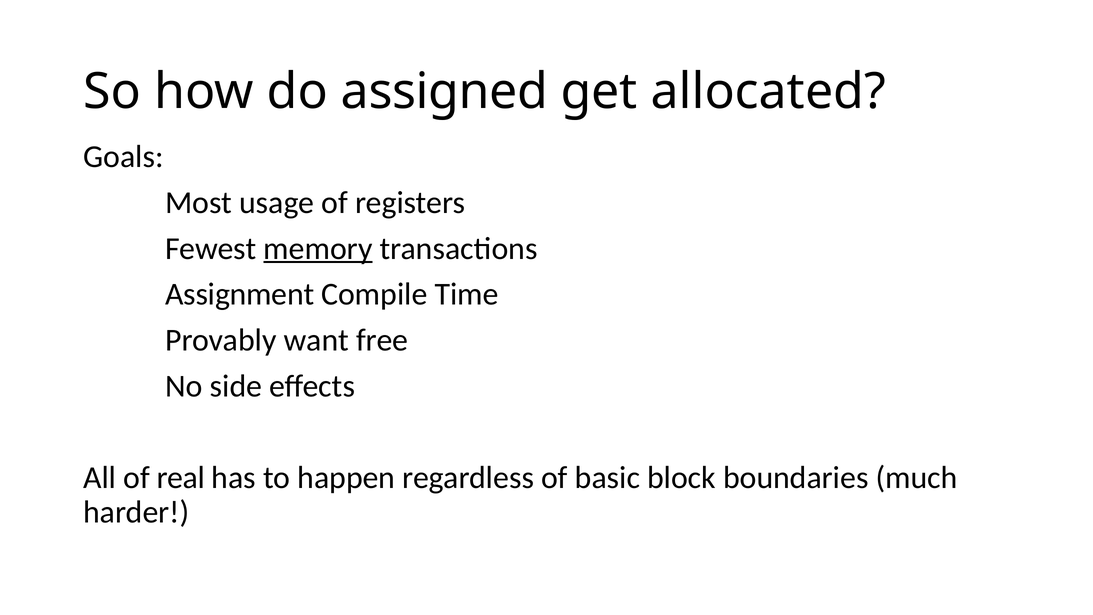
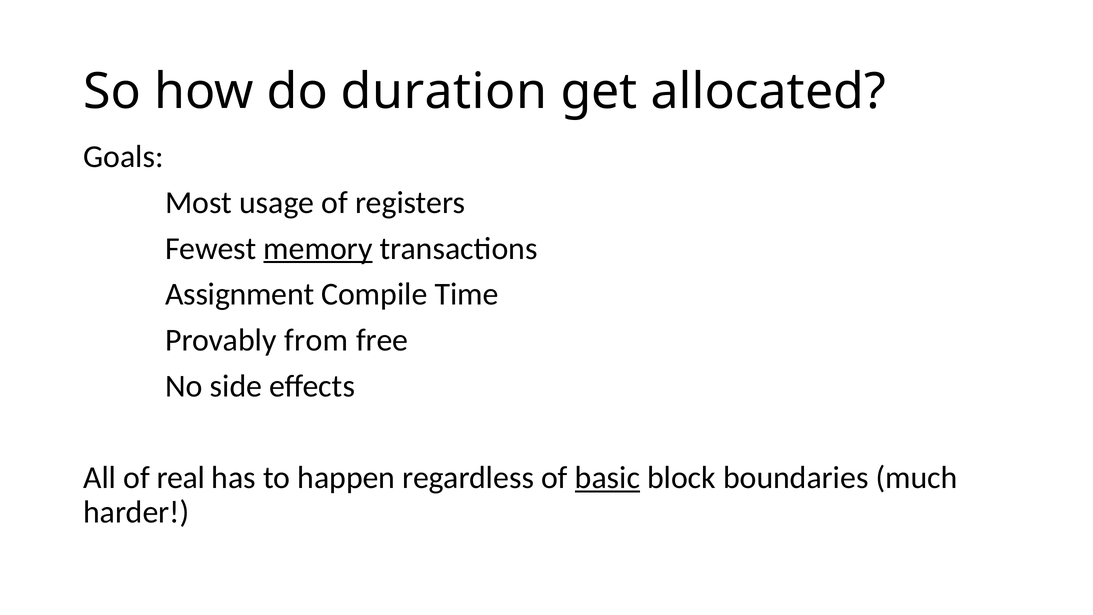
assigned: assigned -> duration
want: want -> from
basic underline: none -> present
